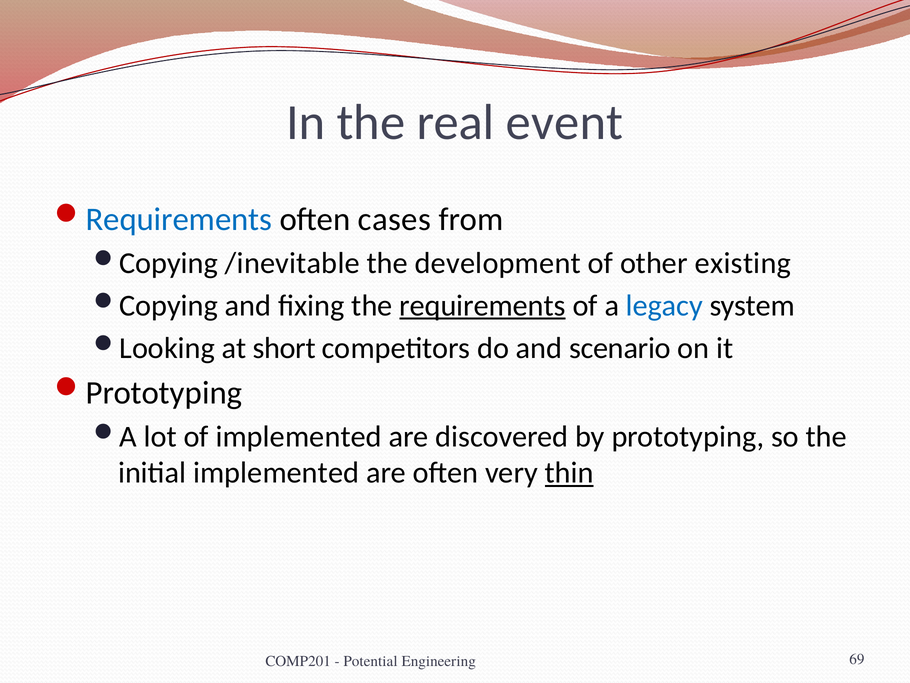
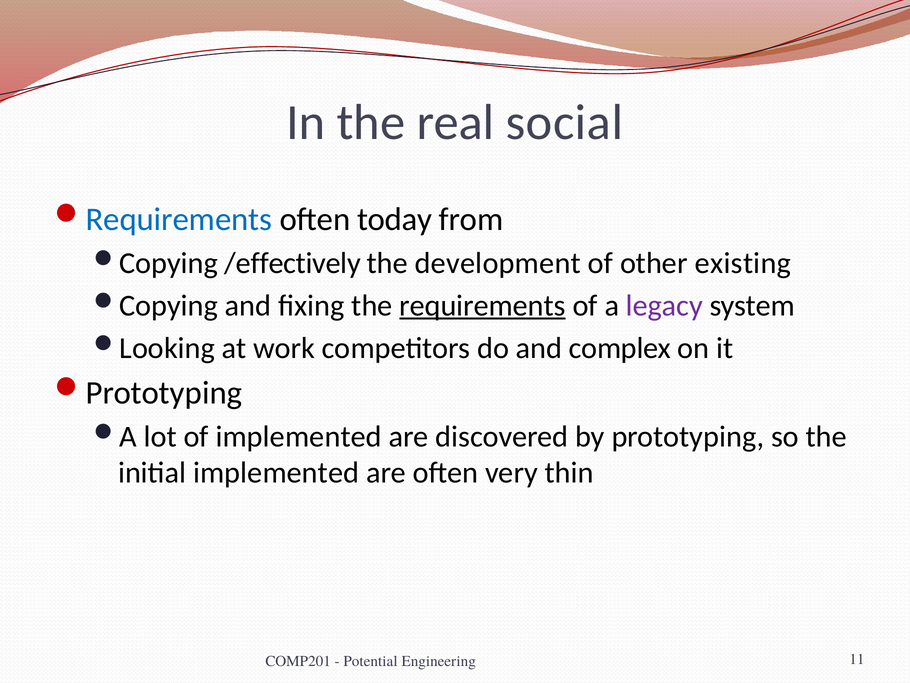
event: event -> social
cases: cases -> today
/inevitable: /inevitable -> /effectively
legacy colour: blue -> purple
short: short -> work
scenario: scenario -> complex
thin underline: present -> none
69: 69 -> 11
